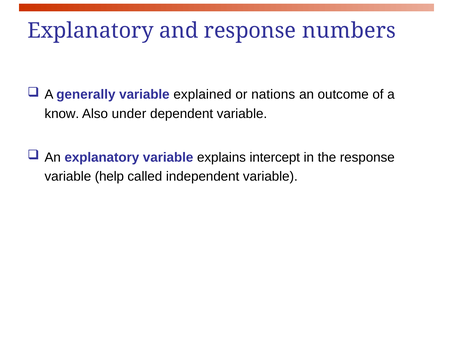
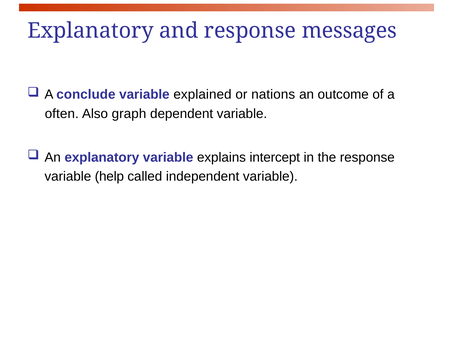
numbers: numbers -> messages
generally: generally -> conclude
know: know -> often
under: under -> graph
